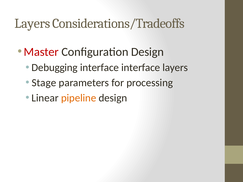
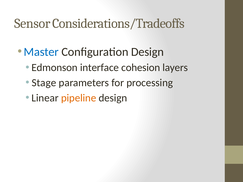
Layers at (32, 23): Layers -> Sensor
Master colour: red -> blue
Debugging: Debugging -> Edmonson
interface interface: interface -> cohesion
